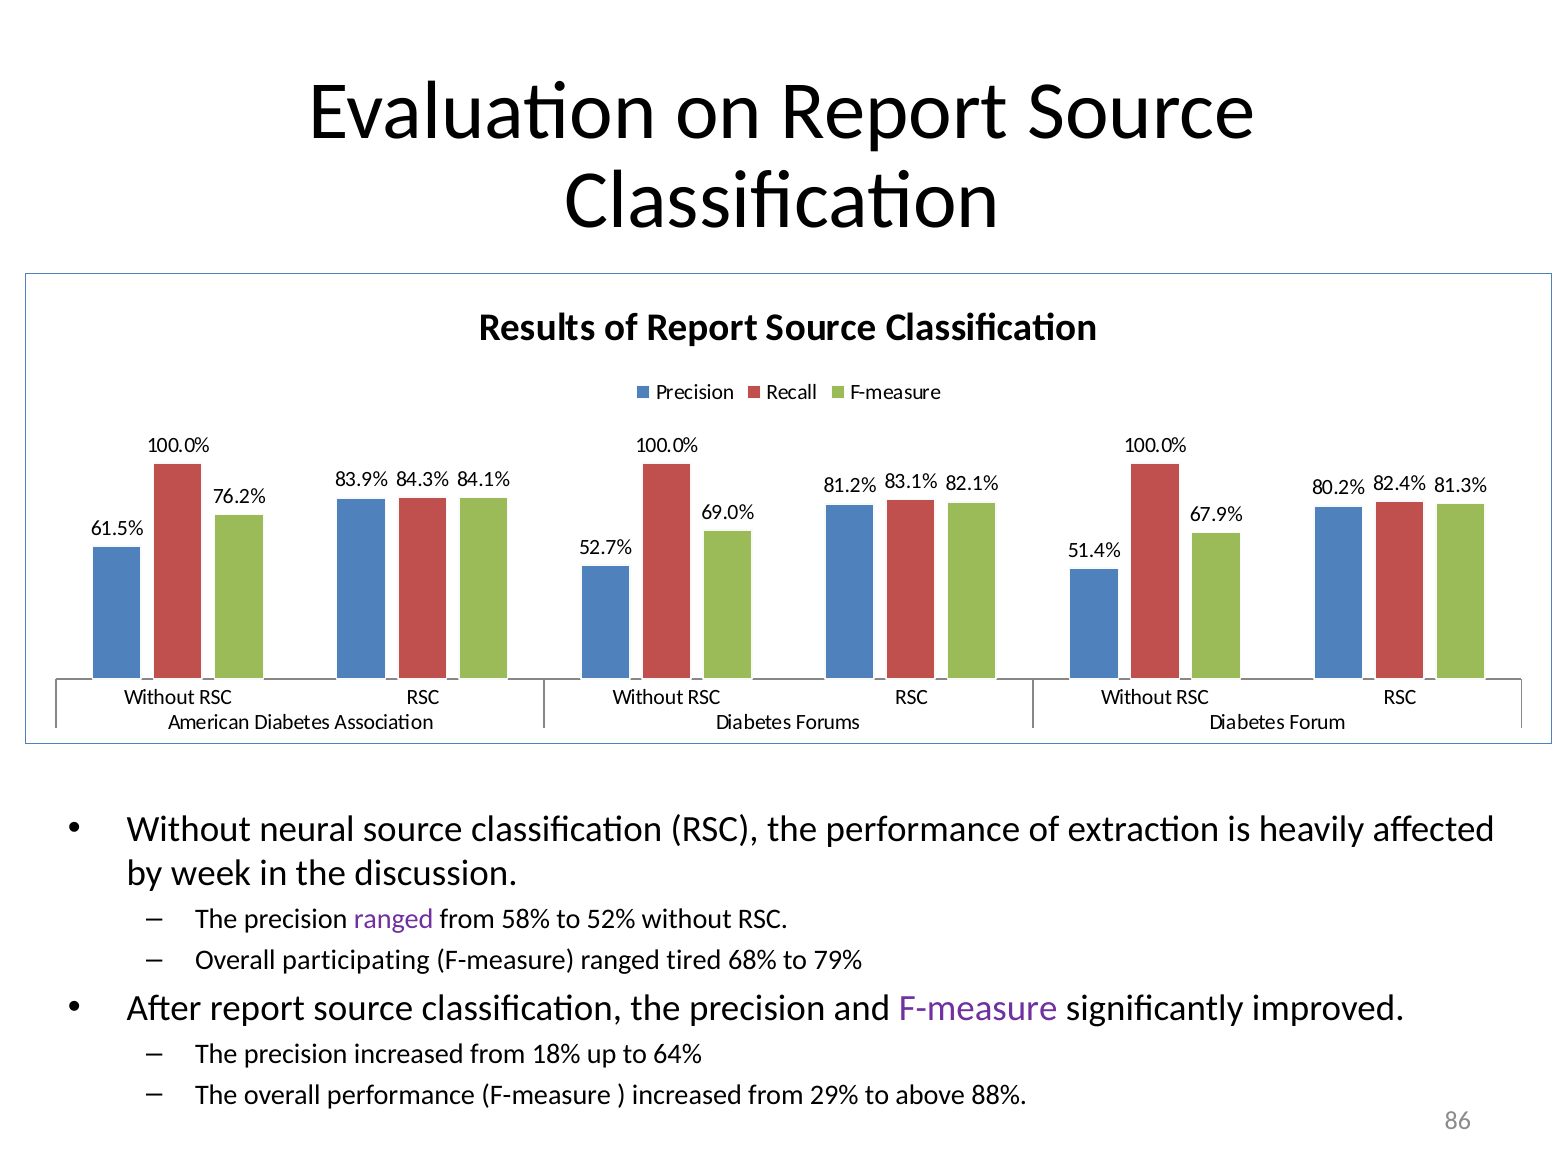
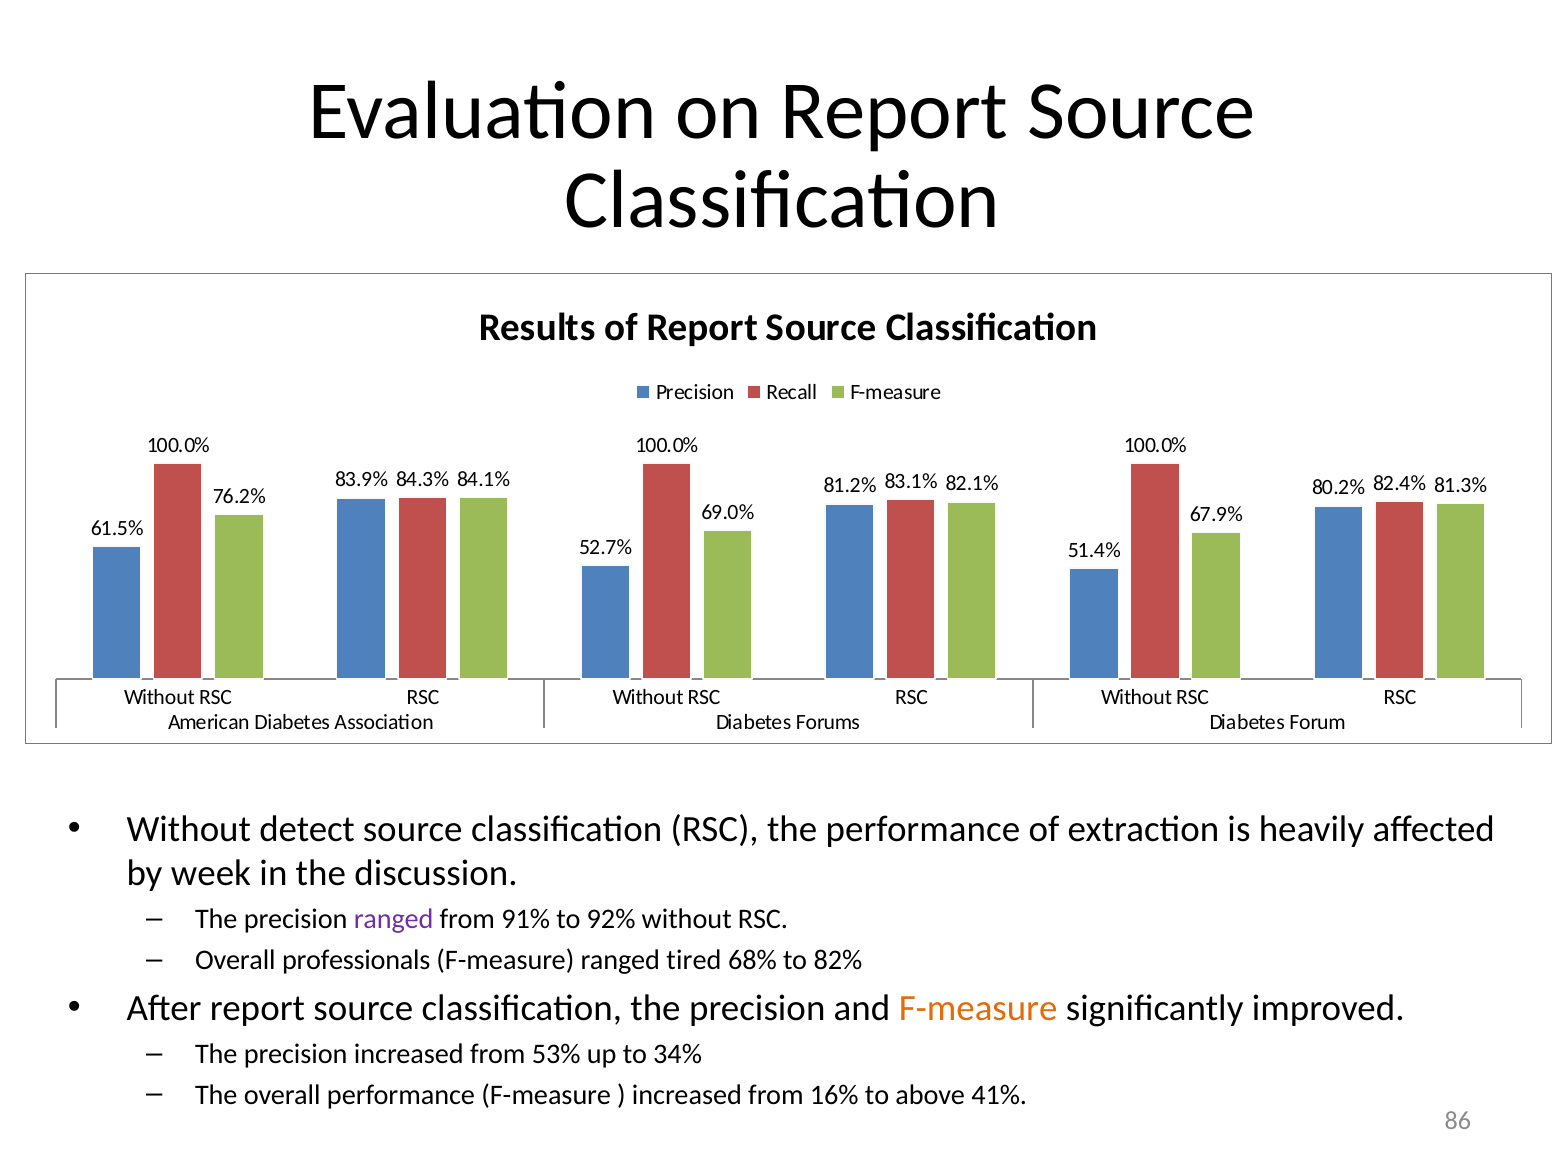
neural: neural -> detect
58%: 58% -> 91%
52%: 52% -> 92%
participating: participating -> professionals
79%: 79% -> 82%
F-measure at (978, 1008) colour: purple -> orange
18%: 18% -> 53%
64%: 64% -> 34%
29%: 29% -> 16%
88%: 88% -> 41%
